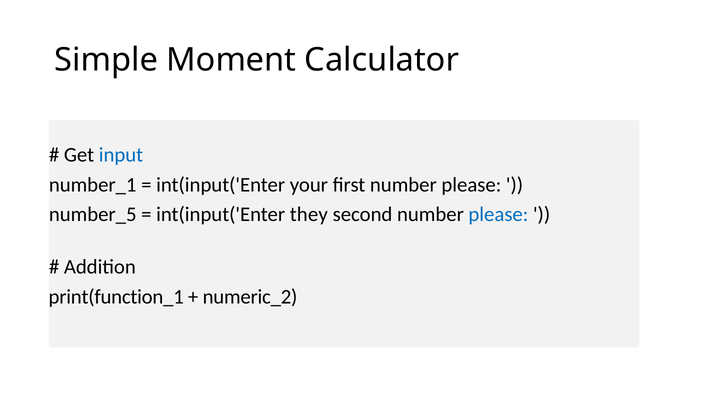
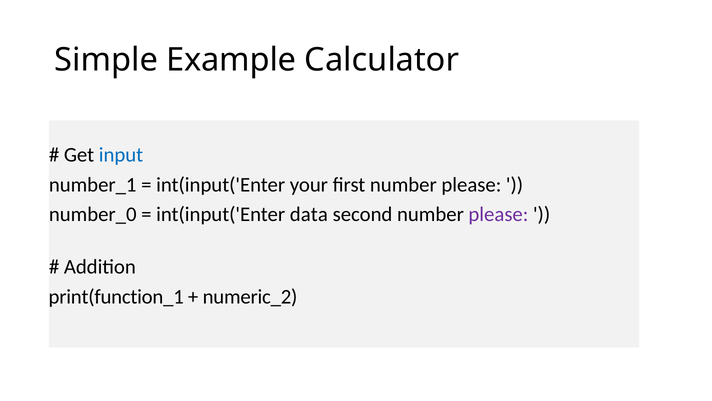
Moment: Moment -> Example
number_5: number_5 -> number_0
they: they -> data
please at (498, 214) colour: blue -> purple
